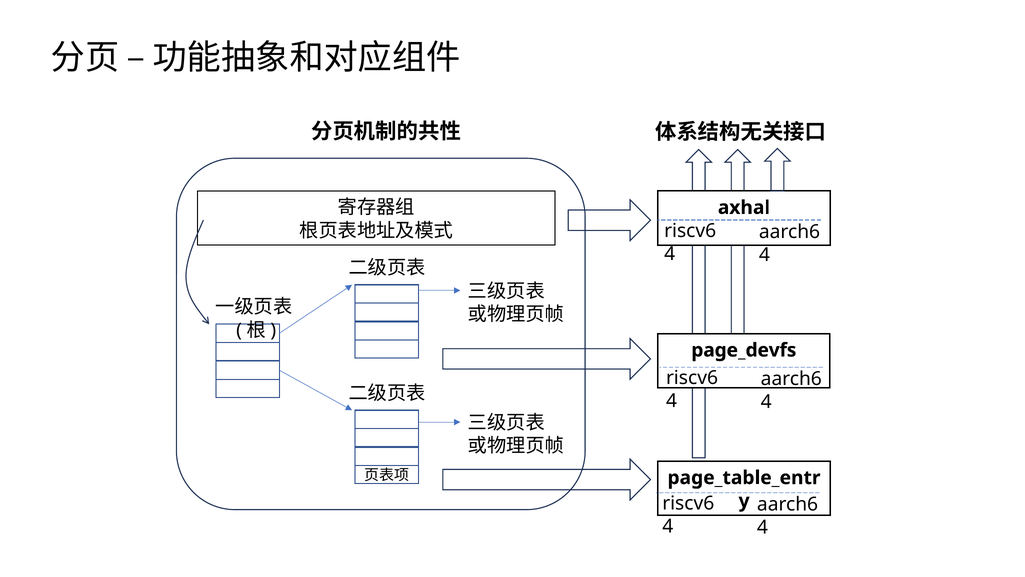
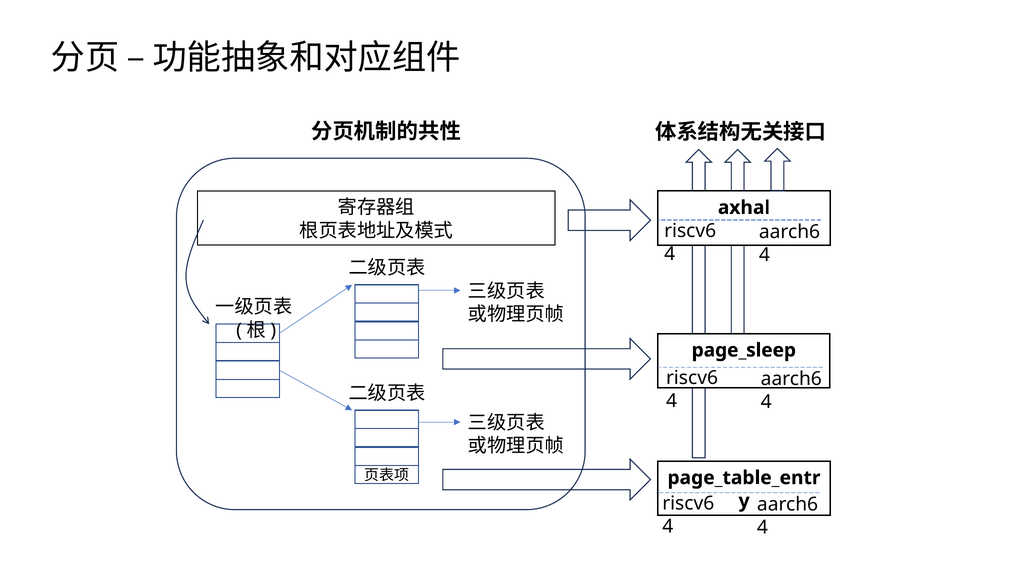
page_devfs: page_devfs -> page_sleep
